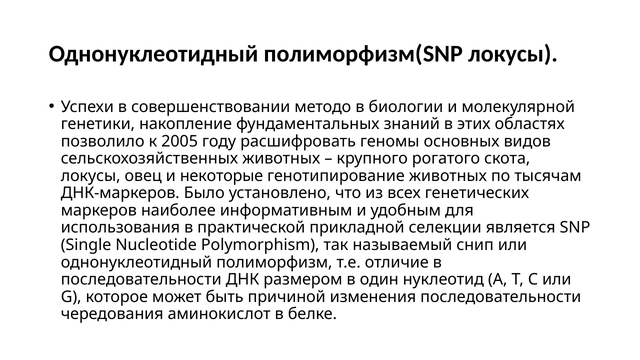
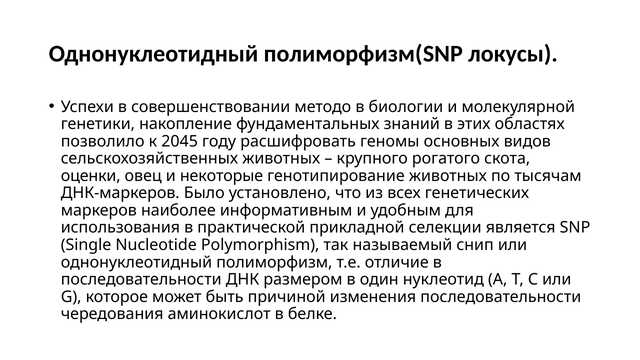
2005: 2005 -> 2045
локусы at (91, 176): локусы -> оценки
